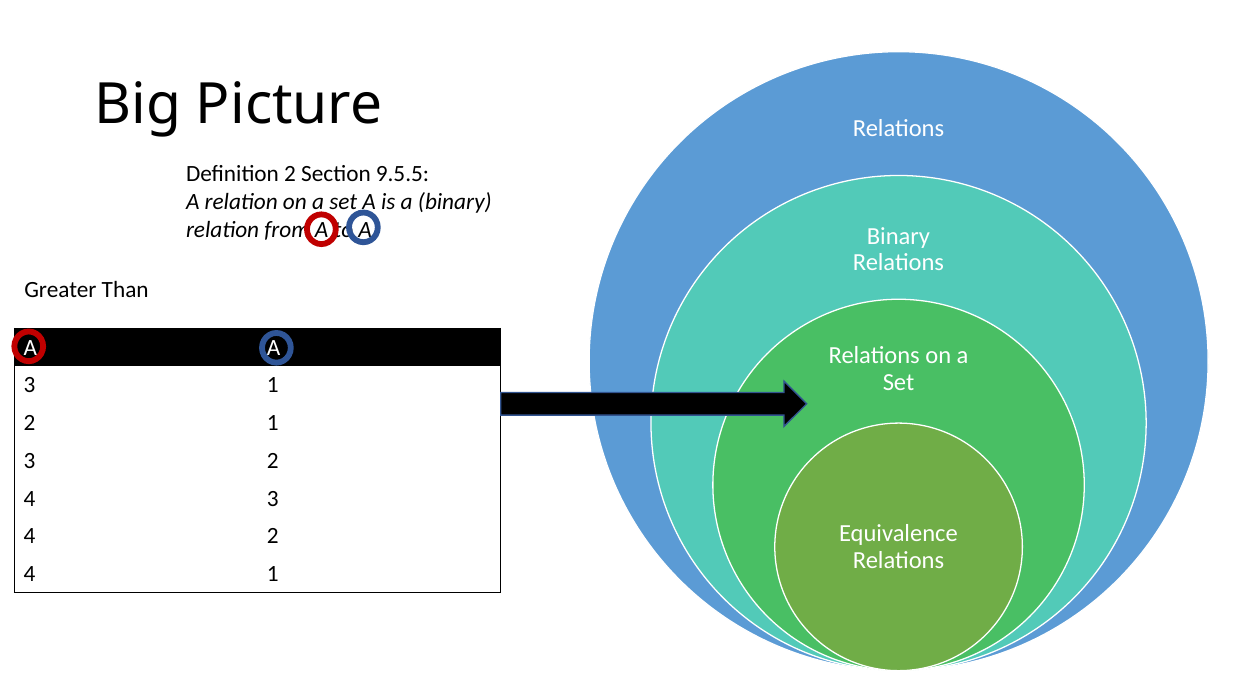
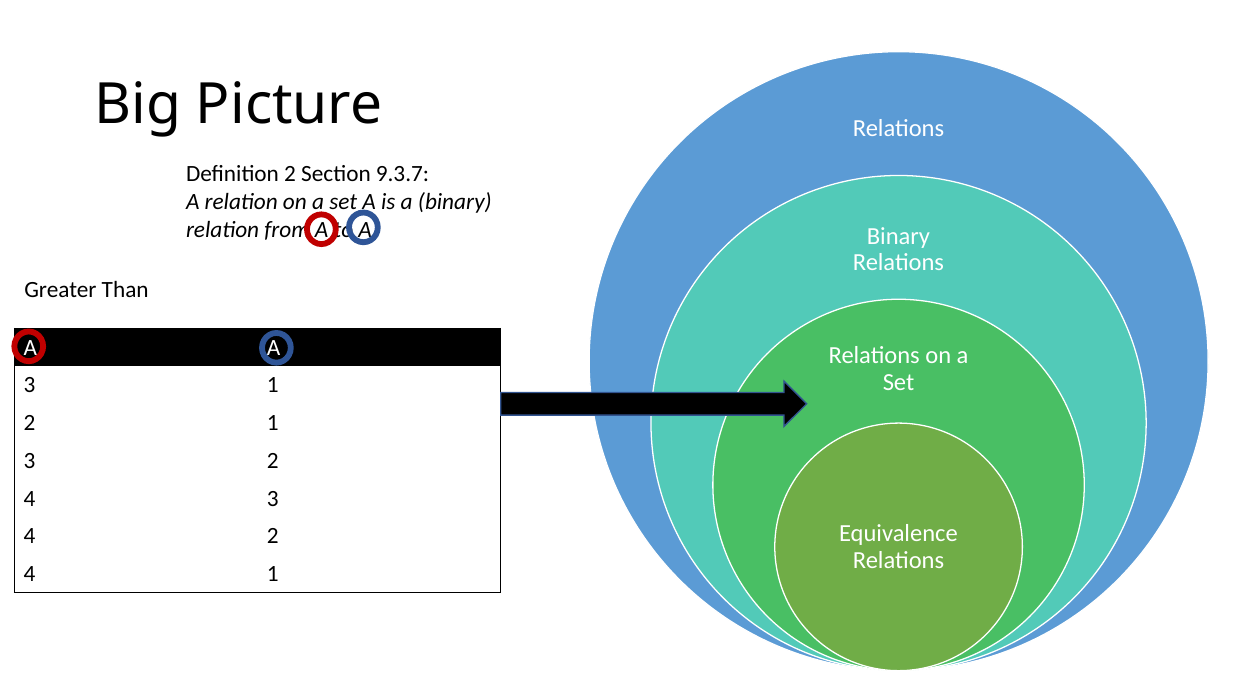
9.5.5: 9.5.5 -> 9.3.7
